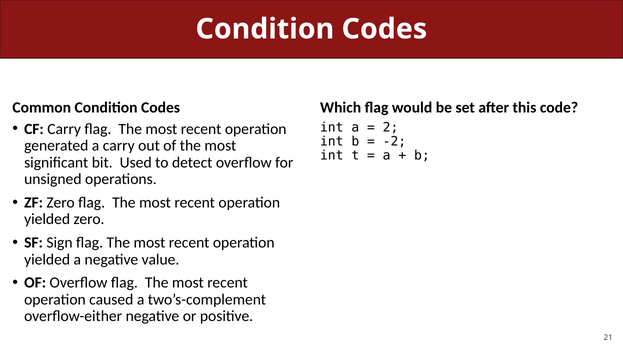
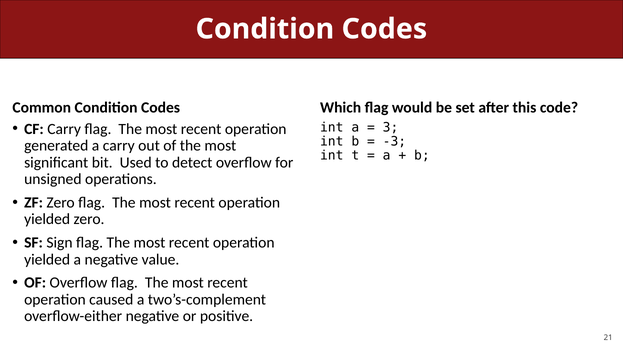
2: 2 -> 3
-2: -2 -> -3
